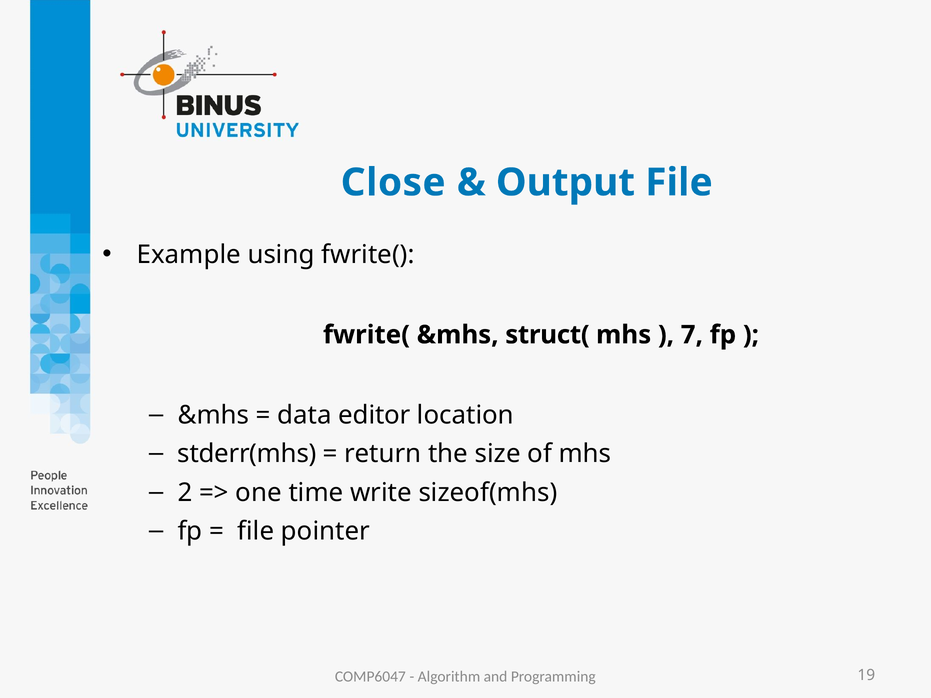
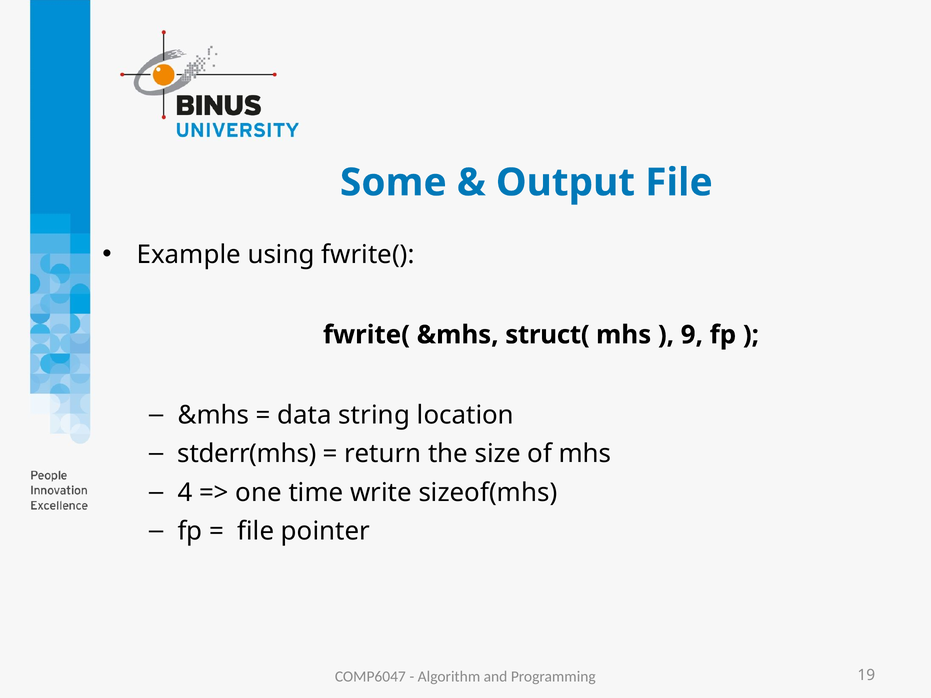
Close: Close -> Some
7: 7 -> 9
editor: editor -> string
2: 2 -> 4
